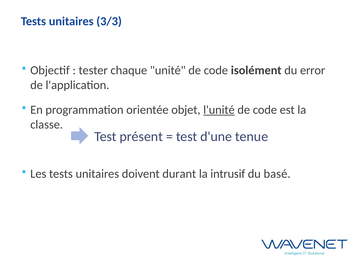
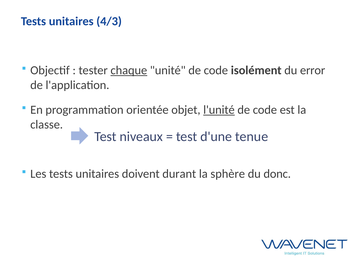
3/3: 3/3 -> 4/3
chaque underline: none -> present
présent: présent -> niveaux
intrusif: intrusif -> sphère
basé: basé -> donc
